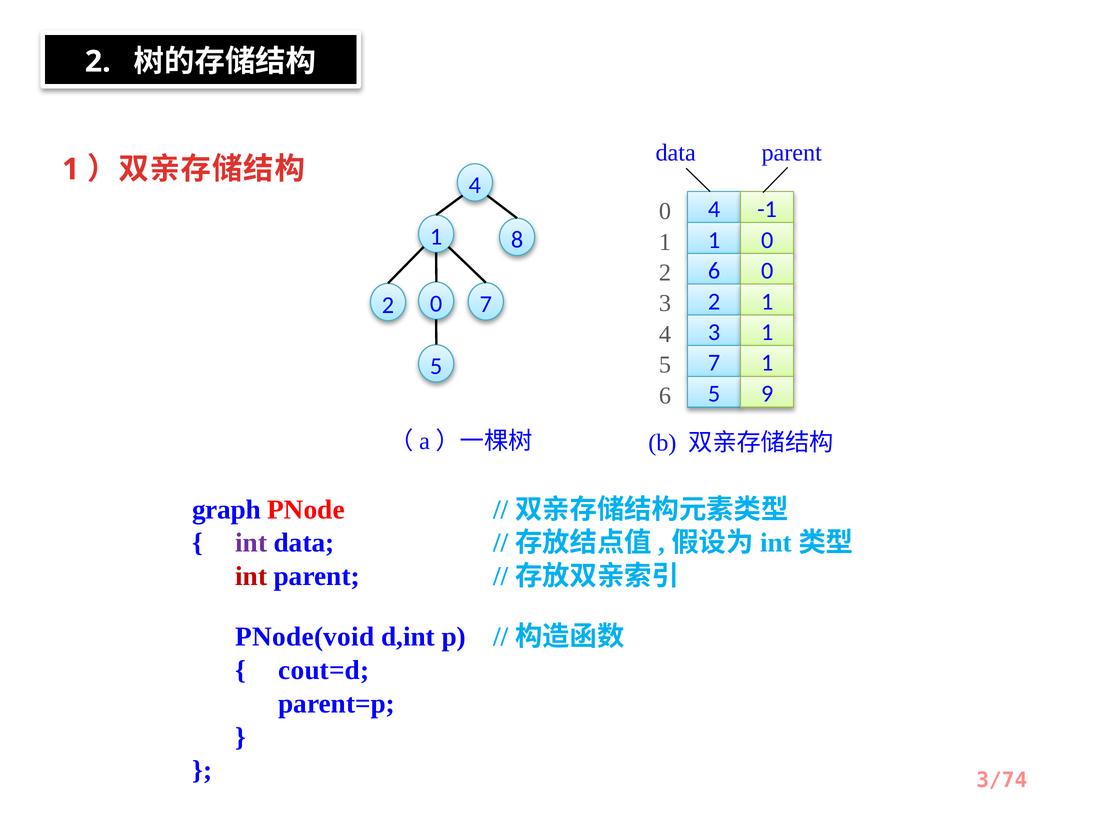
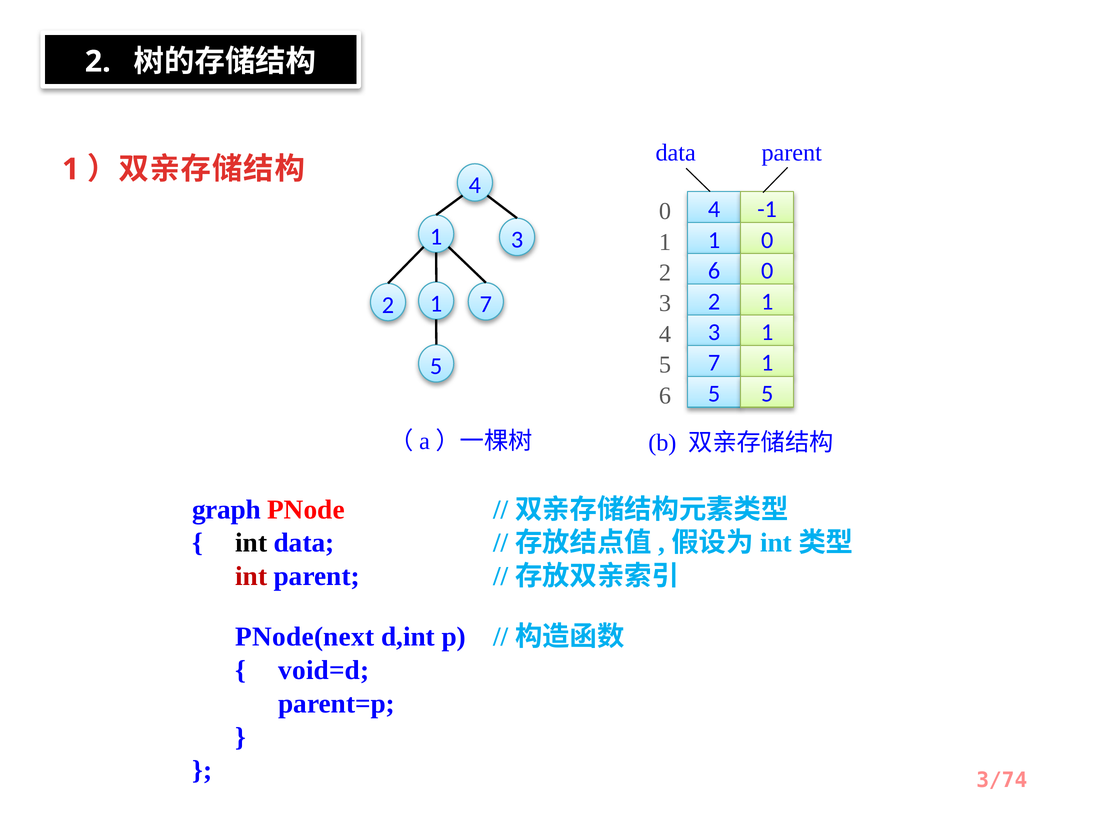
1 8: 8 -> 3
0 at (436, 304): 0 -> 1
5 9: 9 -> 5
int at (251, 543) colour: purple -> black
PNode(void: PNode(void -> PNode(next
cout=d: cout=d -> void=d
